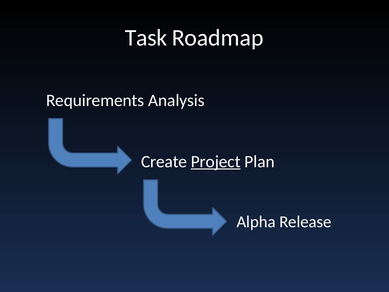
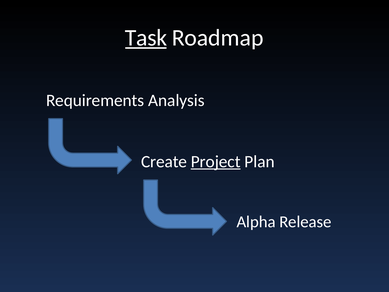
Task underline: none -> present
